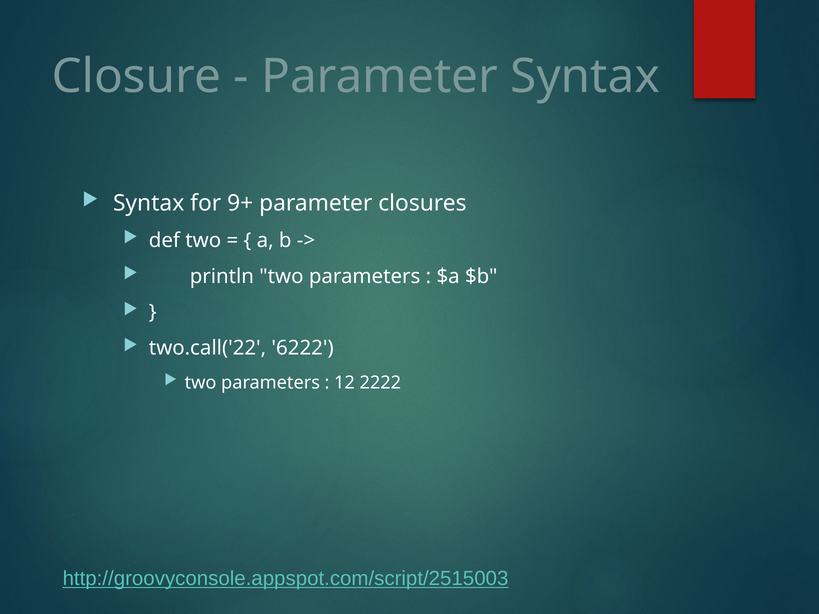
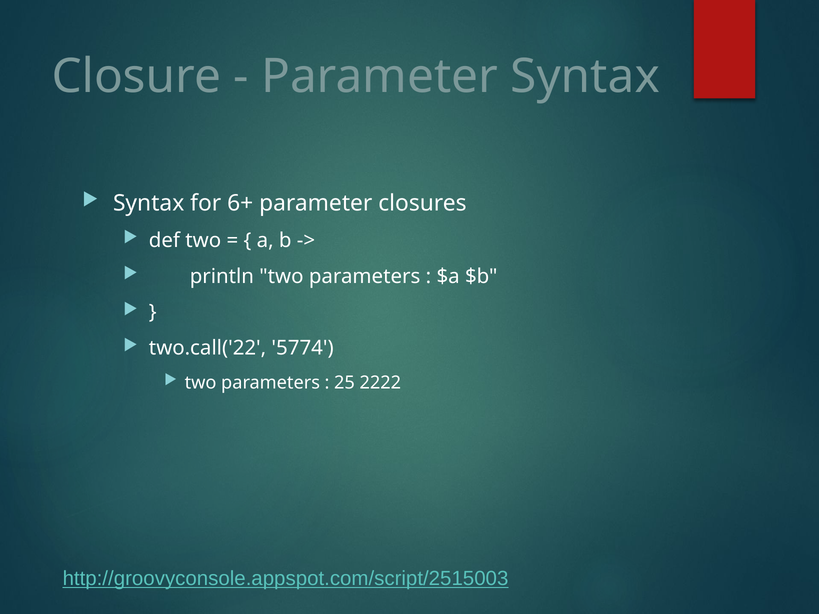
9+: 9+ -> 6+
6222: 6222 -> 5774
12: 12 -> 25
